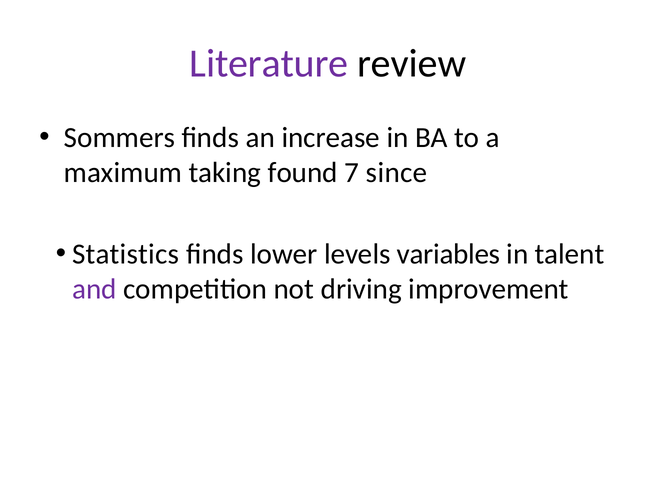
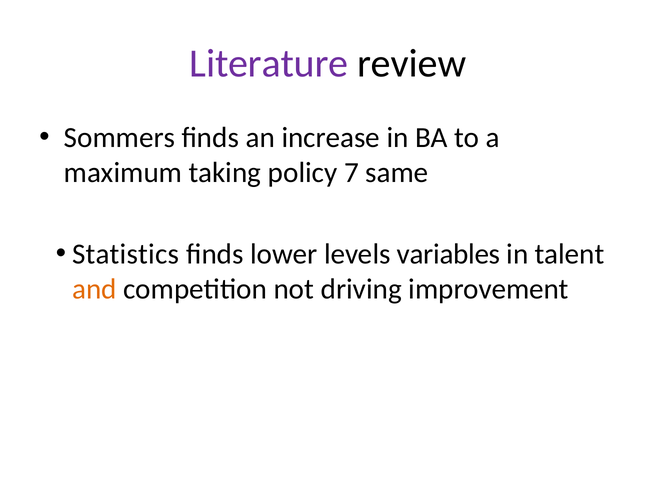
found: found -> policy
since: since -> same
and colour: purple -> orange
